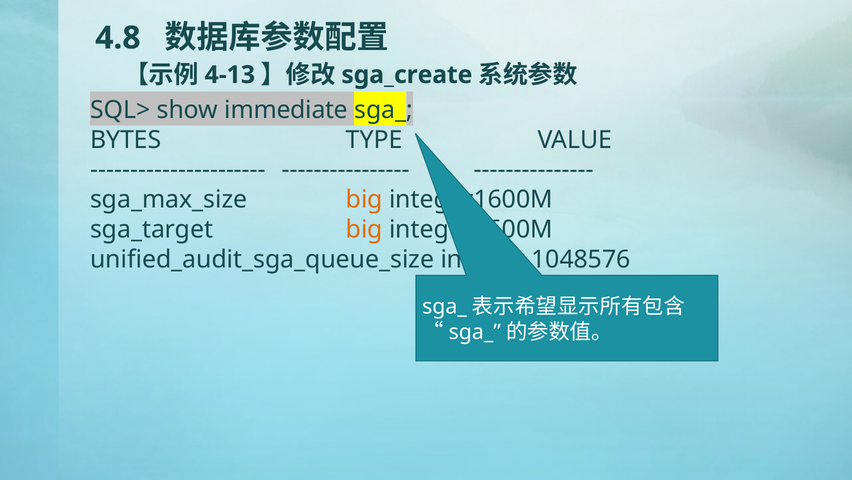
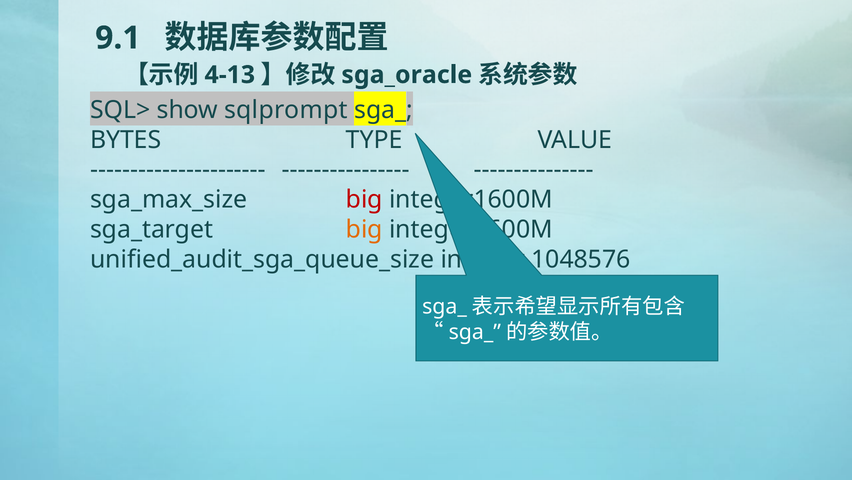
4.8: 4.8 -> 9.1
sga_create: sga_create -> sga_oracle
immediate: immediate -> sqlprompt
big at (364, 199) colour: orange -> red
